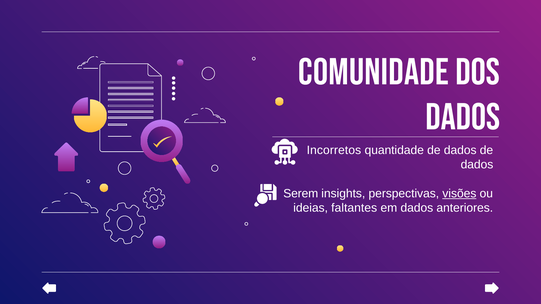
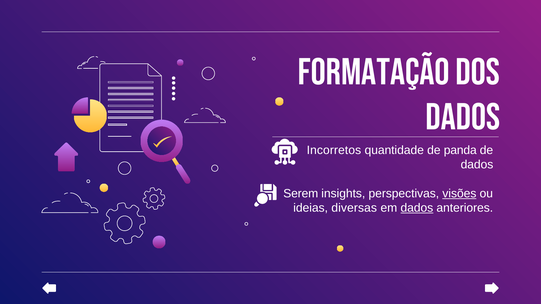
COMUNIDADE: COMUNIDADE -> FORMATAÇÃO
quantidade de dados: dados -> panda
faltantes: faltantes -> diversas
dados at (417, 208) underline: none -> present
